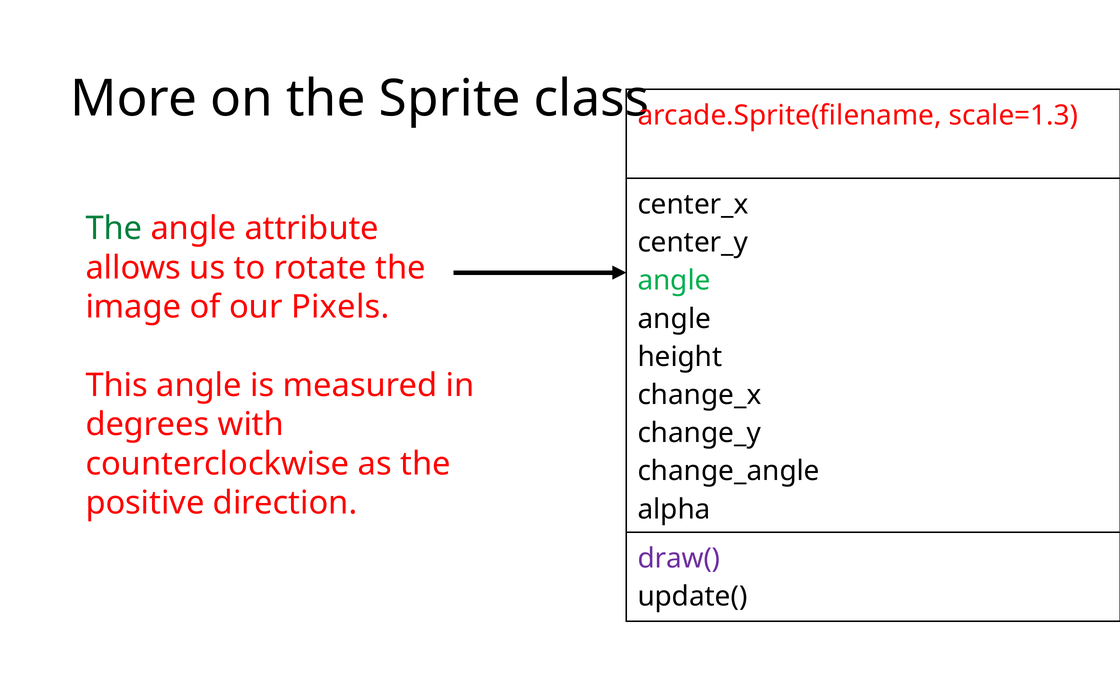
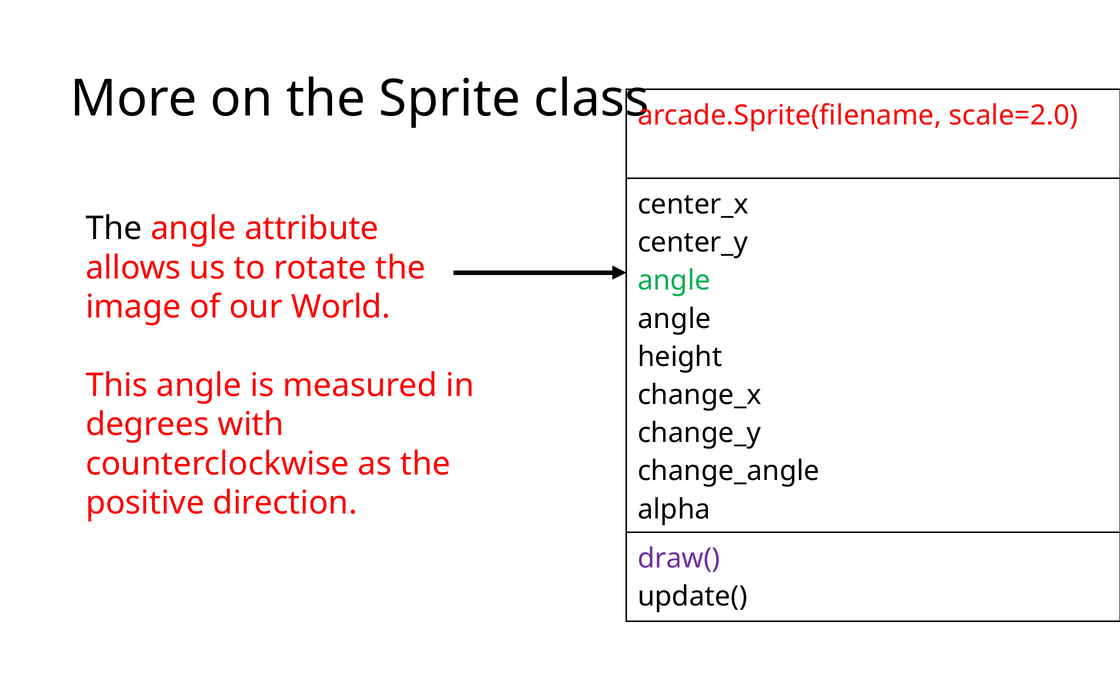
scale=1.3: scale=1.3 -> scale=2.0
The at (114, 229) colour: green -> black
Pixels: Pixels -> World
